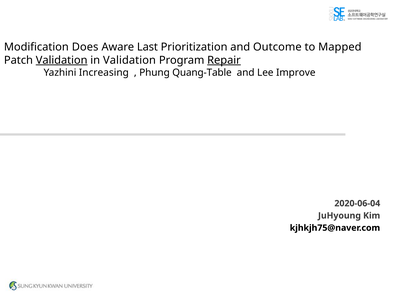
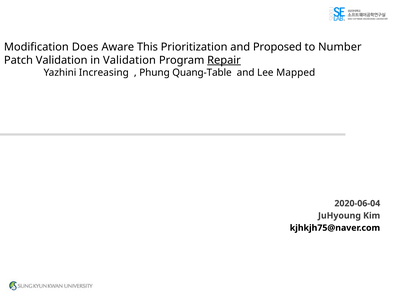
Last: Last -> This
Outcome: Outcome -> Proposed
Mapped: Mapped -> Number
Validation at (62, 60) underline: present -> none
Improve: Improve -> Mapped
